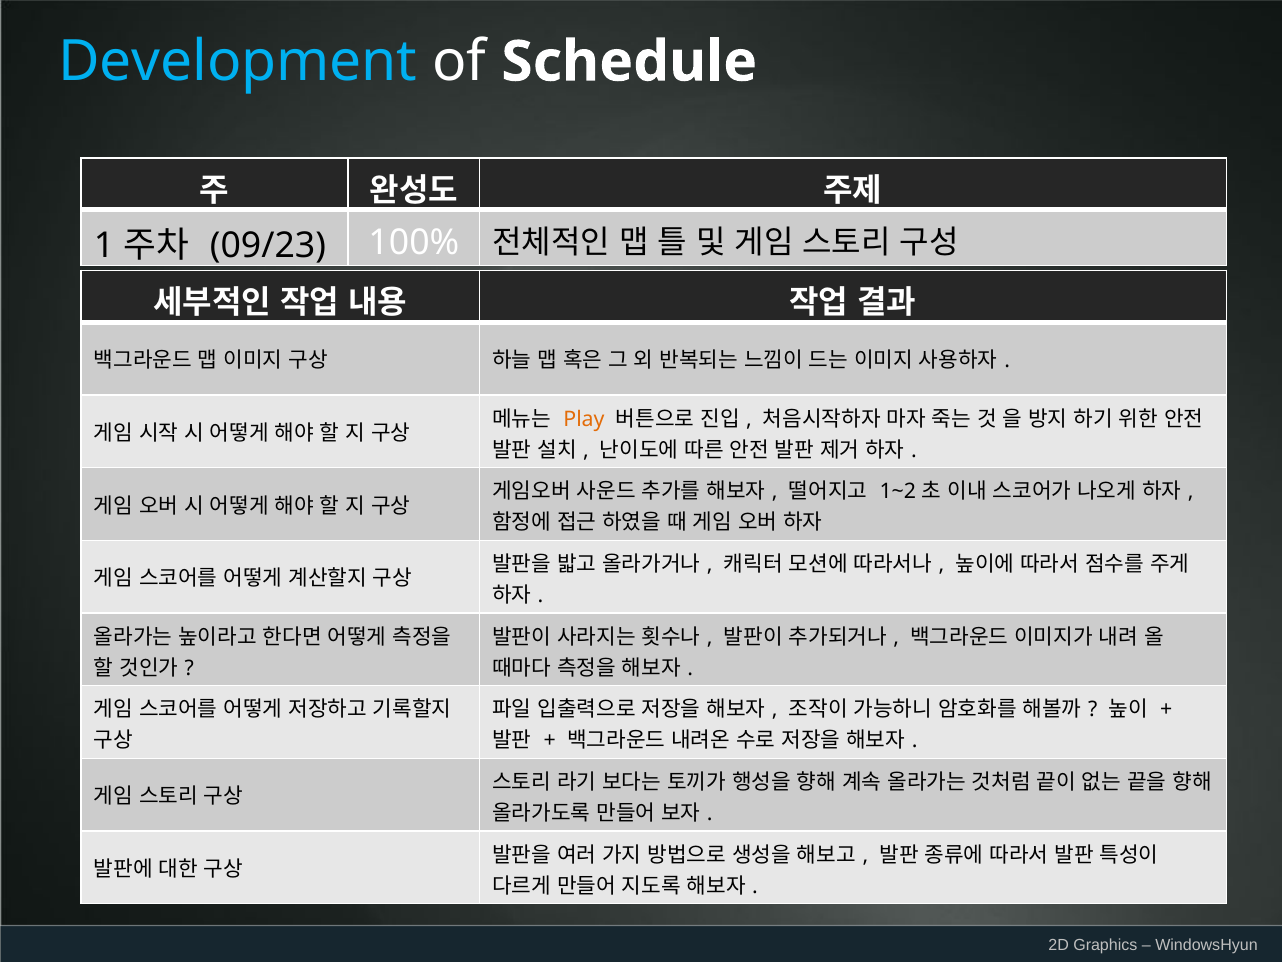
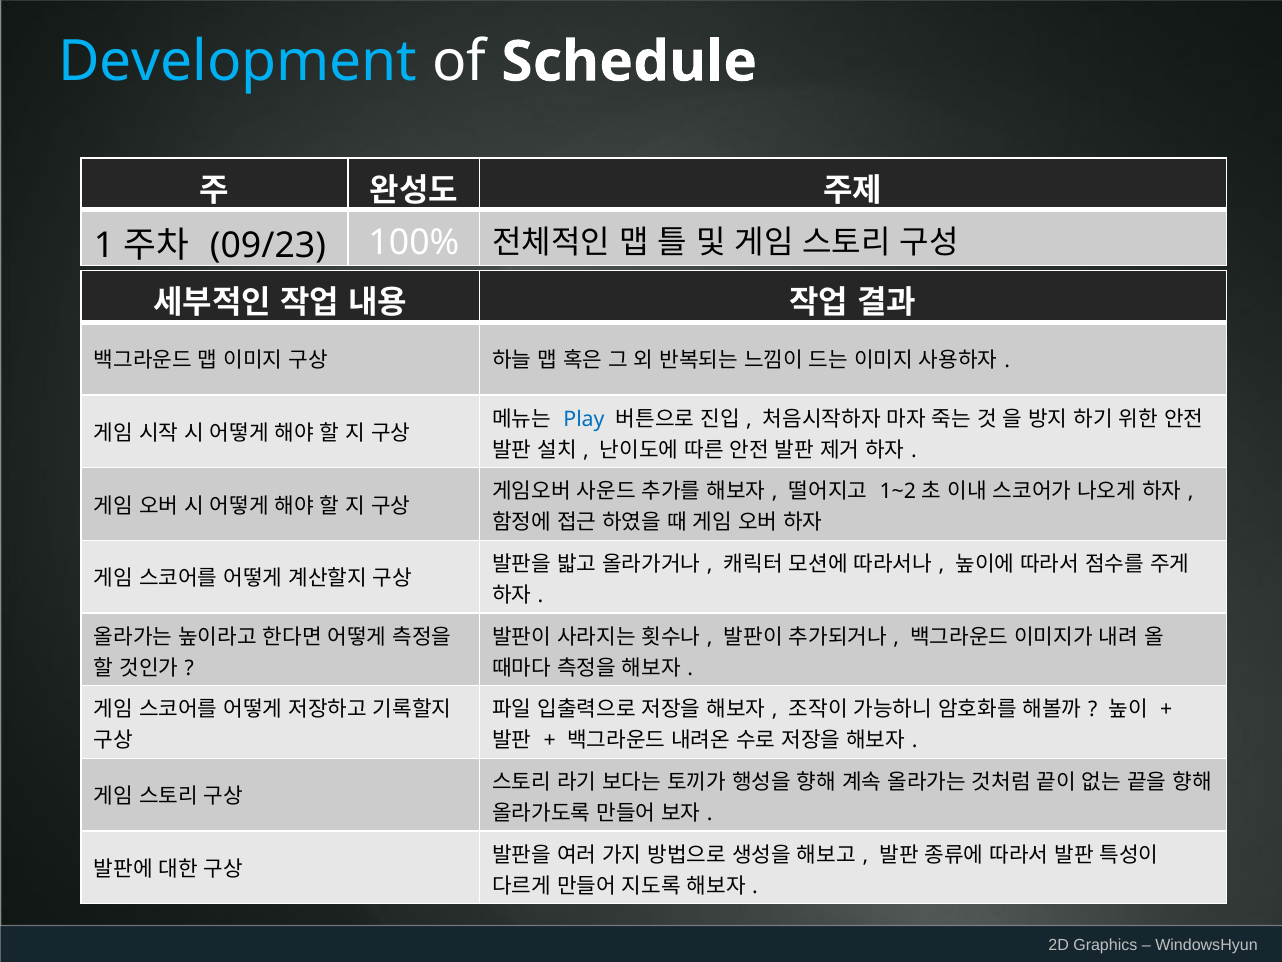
Play colour: orange -> blue
